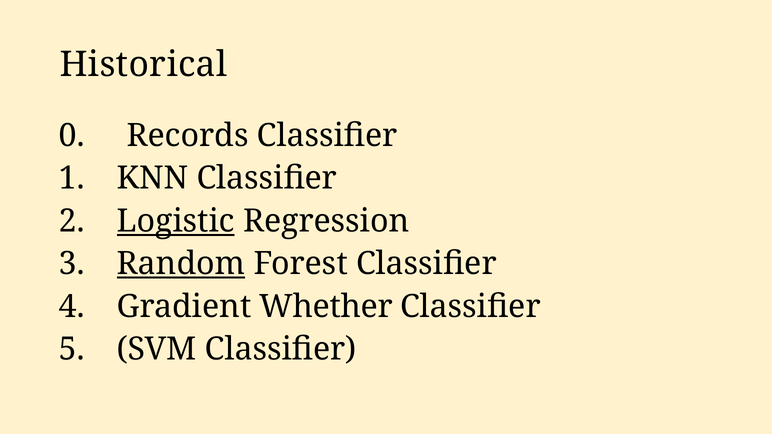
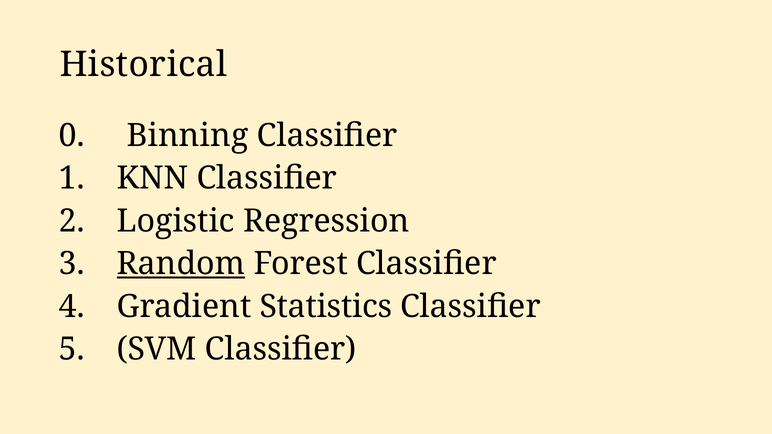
Records: Records -> Binning
Logistic underline: present -> none
Whether: Whether -> Statistics
